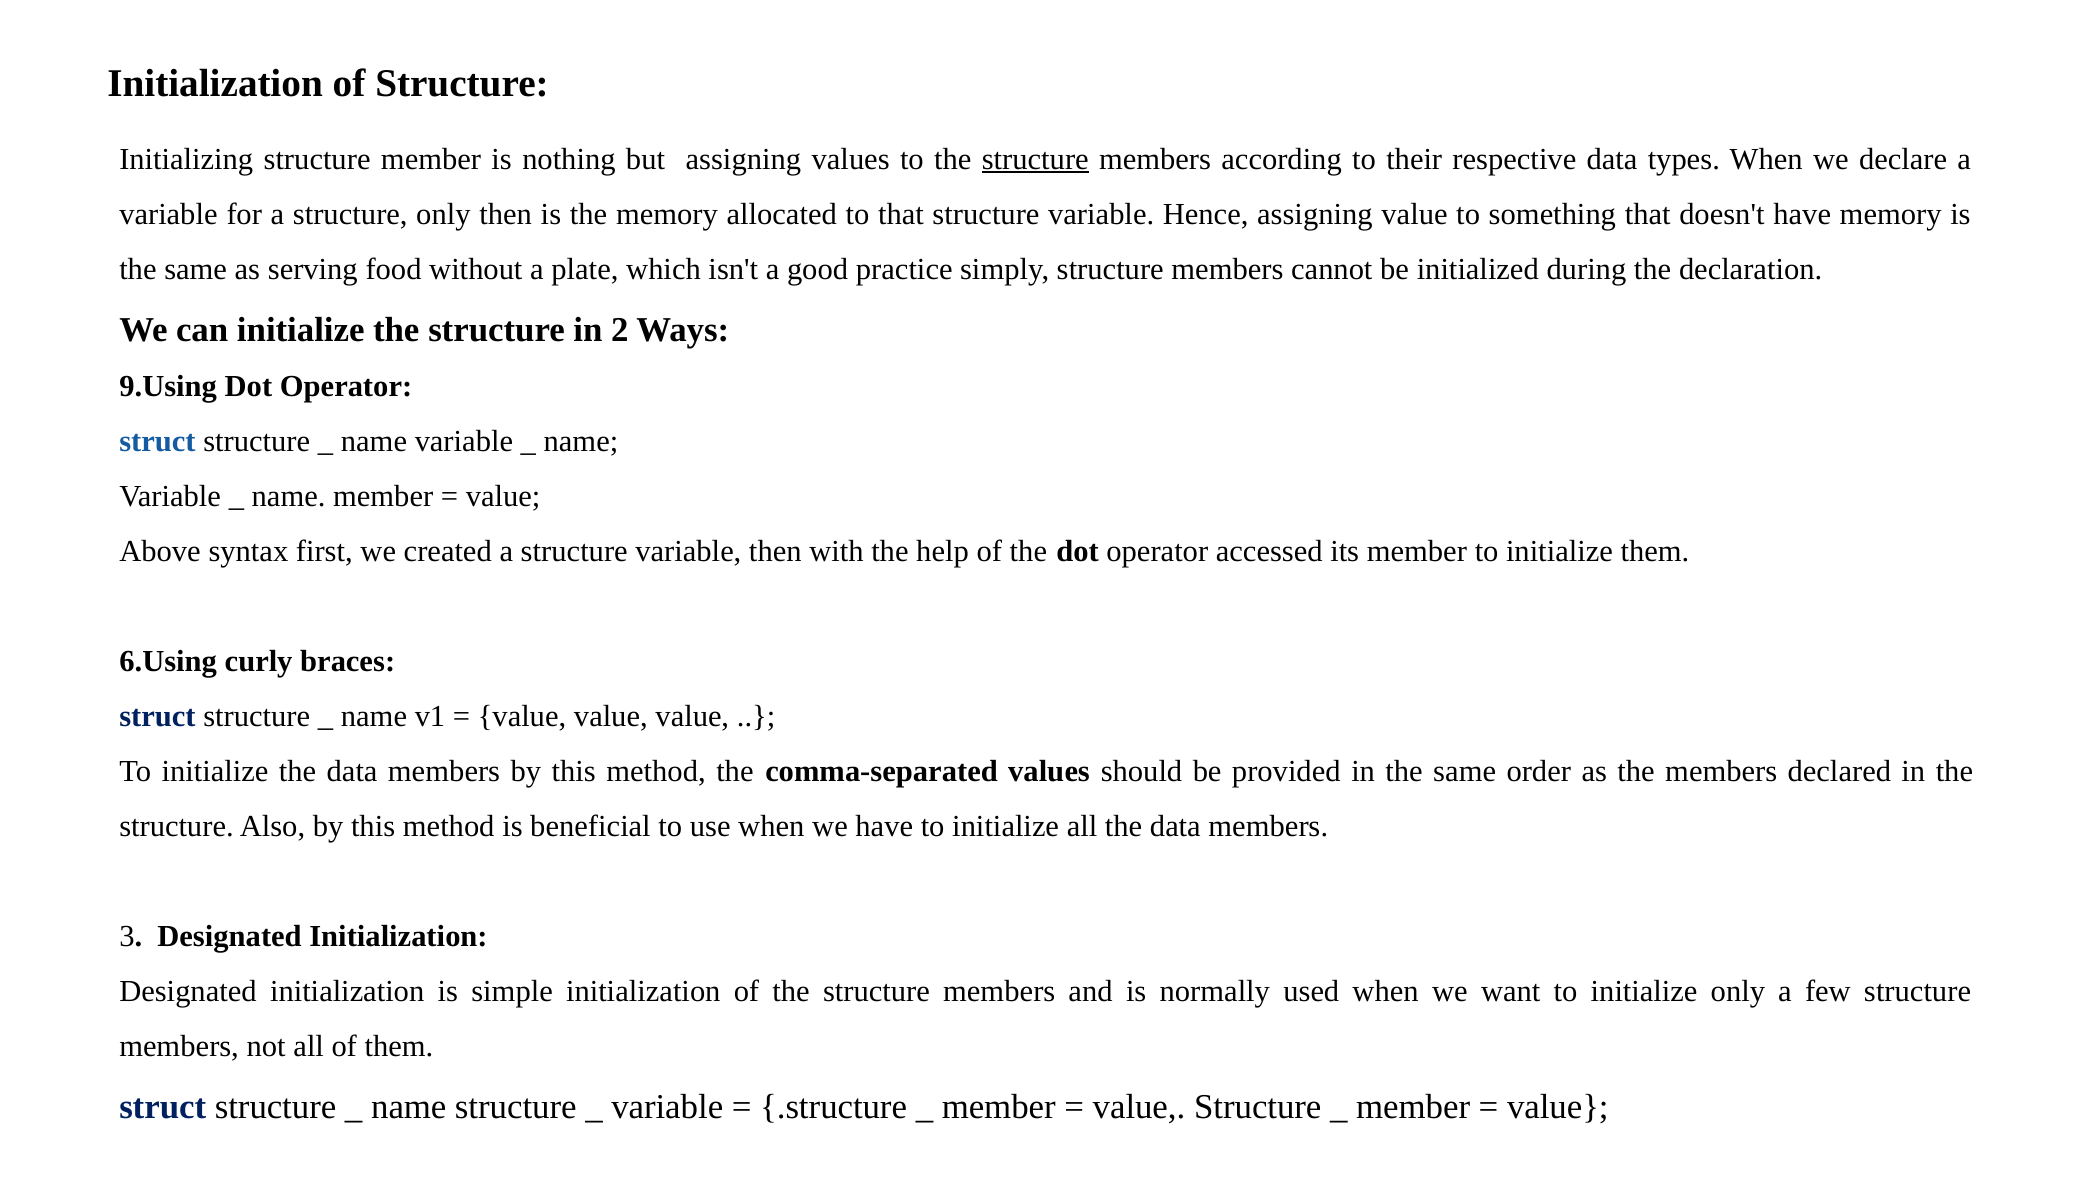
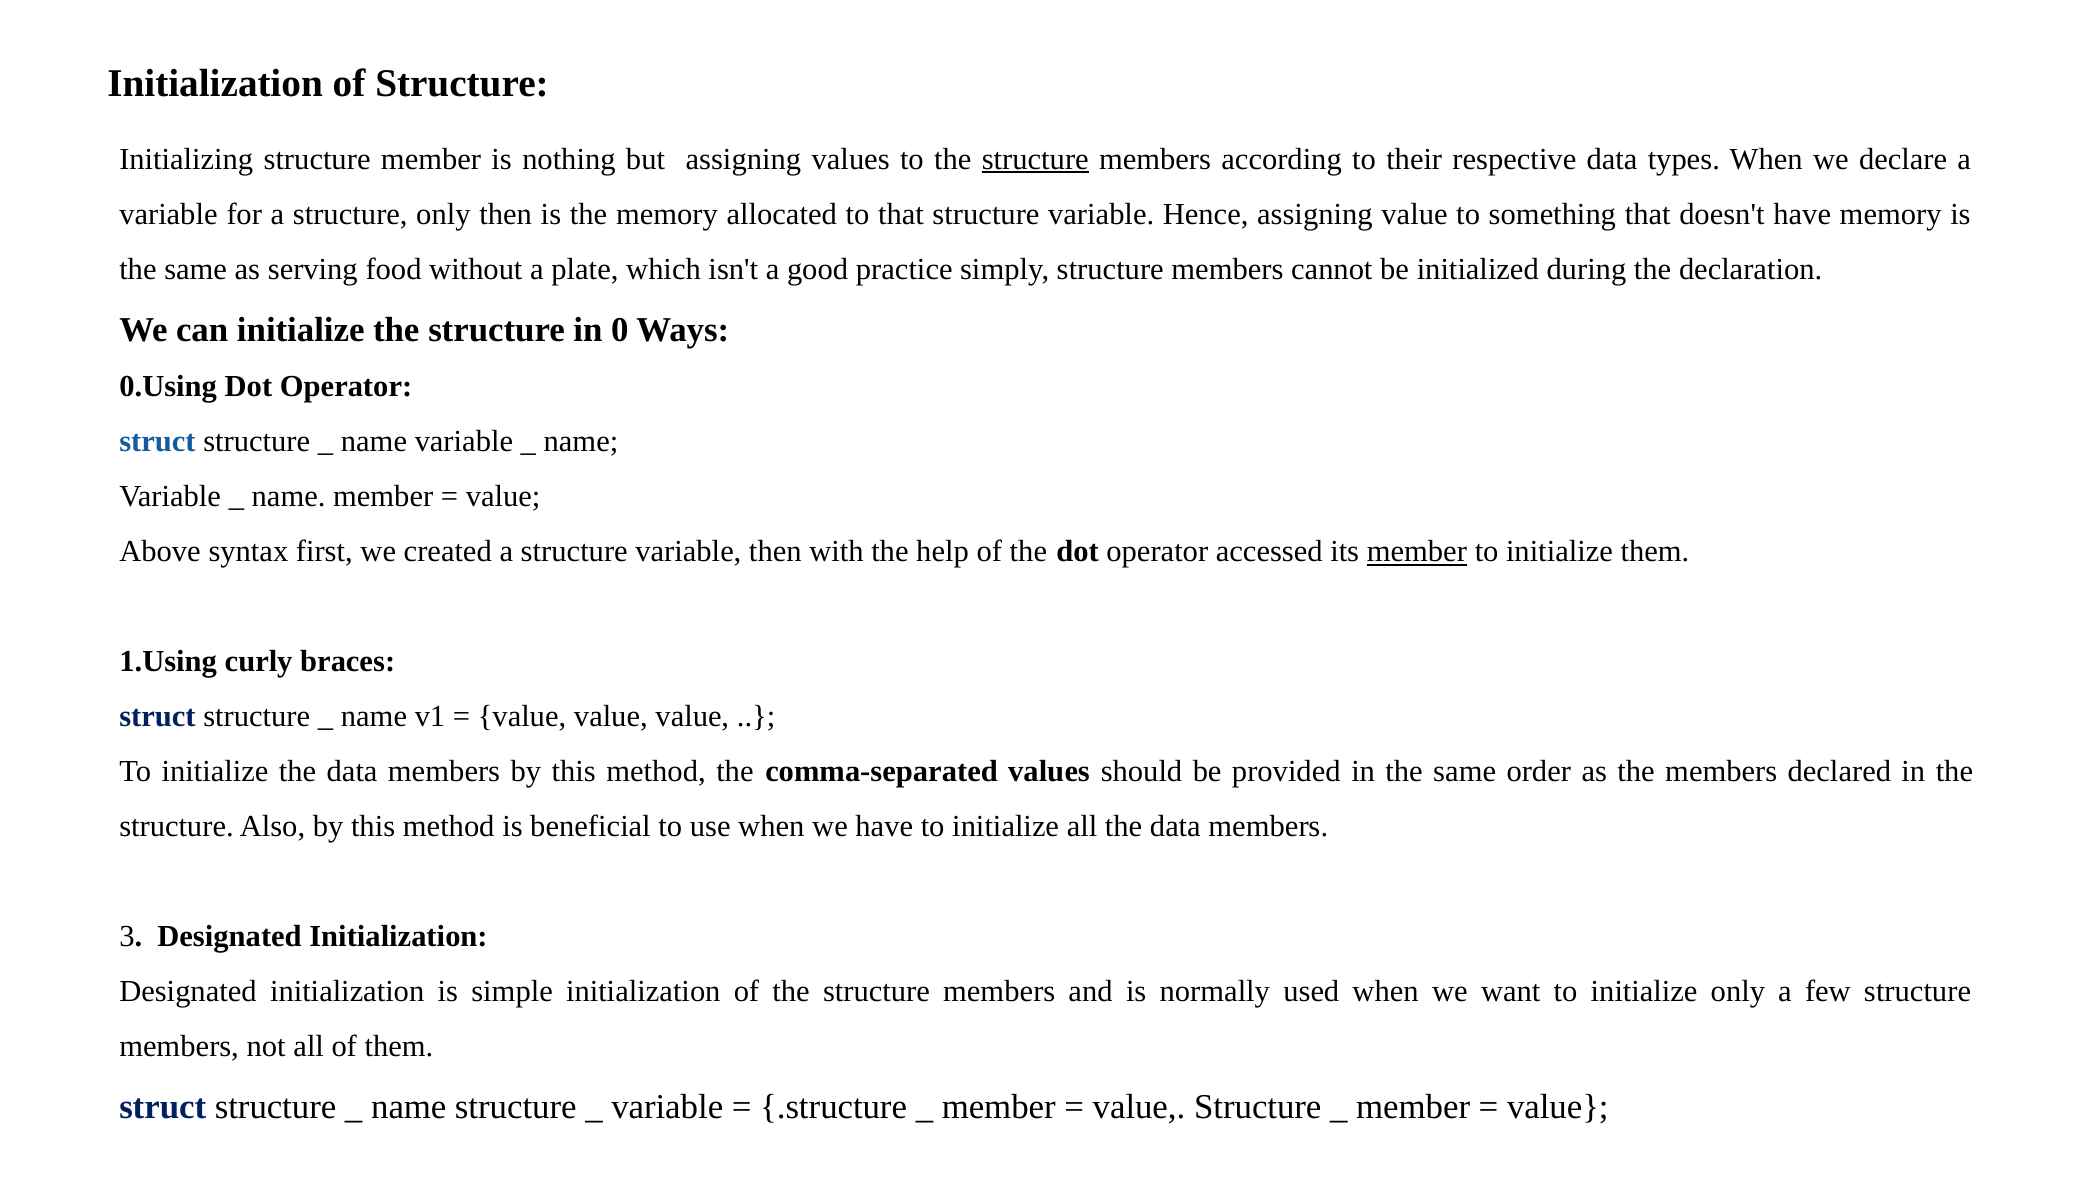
2: 2 -> 0
9.Using: 9.Using -> 0.Using
member at (1417, 552) underline: none -> present
6.Using: 6.Using -> 1.Using
